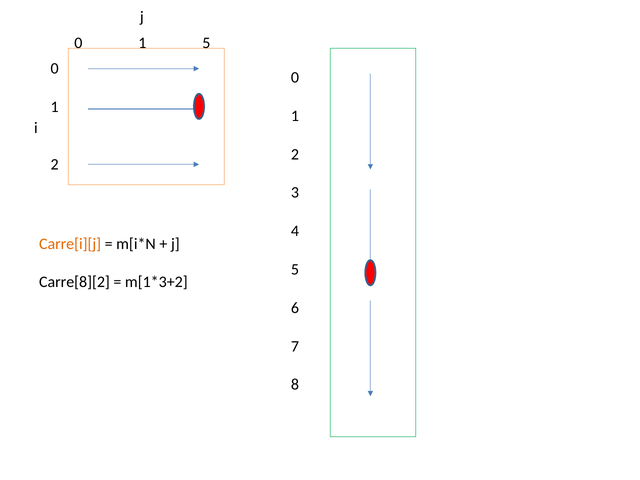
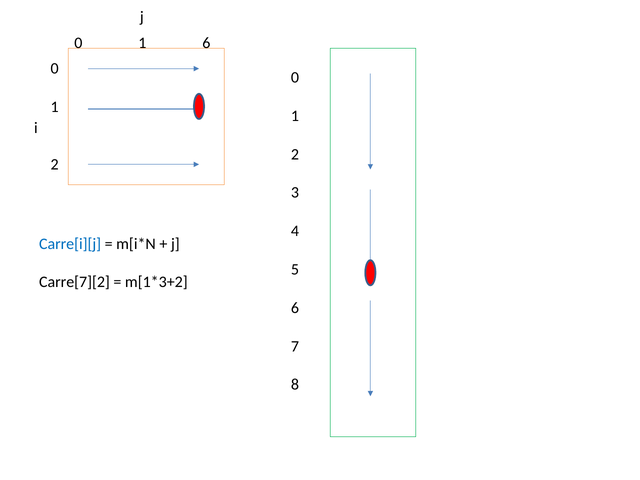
1 5: 5 -> 6
Carre[i][j colour: orange -> blue
Carre[8][2: Carre[8][2 -> Carre[7][2
